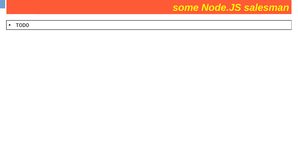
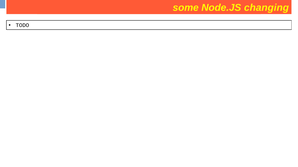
salesman: salesman -> changing
